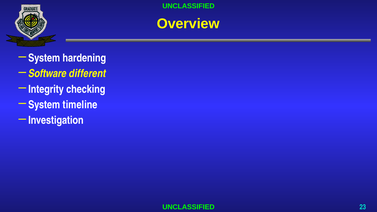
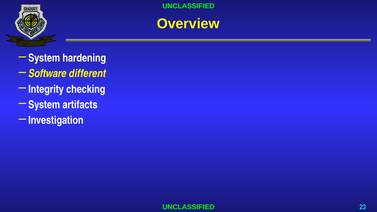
timeline: timeline -> artifacts
